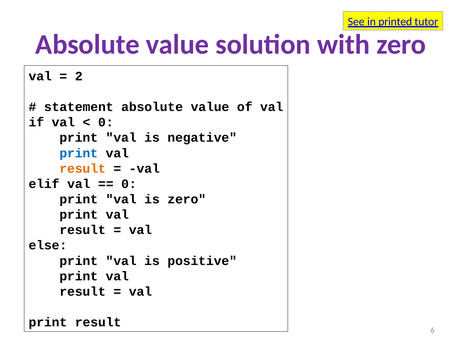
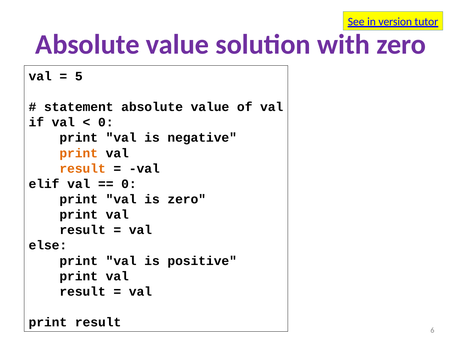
printed: printed -> version
2: 2 -> 5
print at (79, 153) colour: blue -> orange
